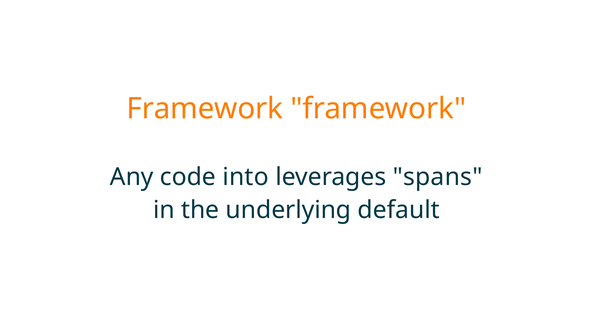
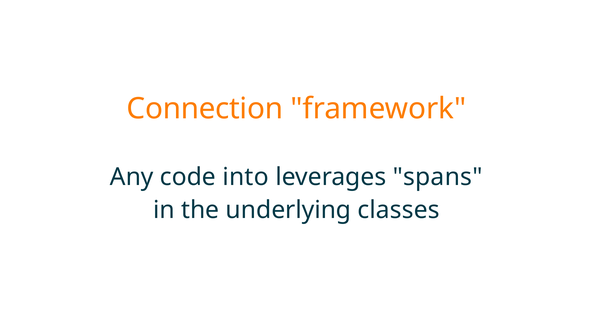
Framework at (205, 109): Framework -> Connection
default: default -> classes
